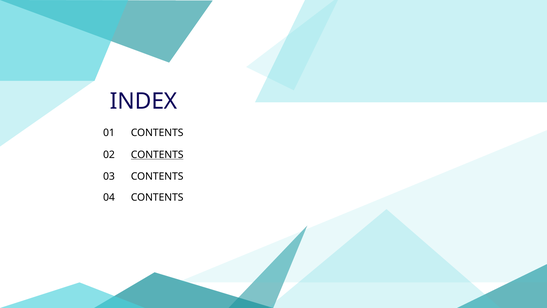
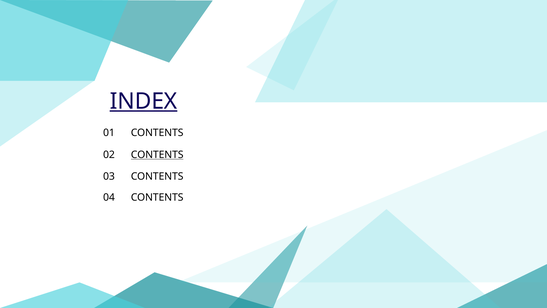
INDEX underline: none -> present
